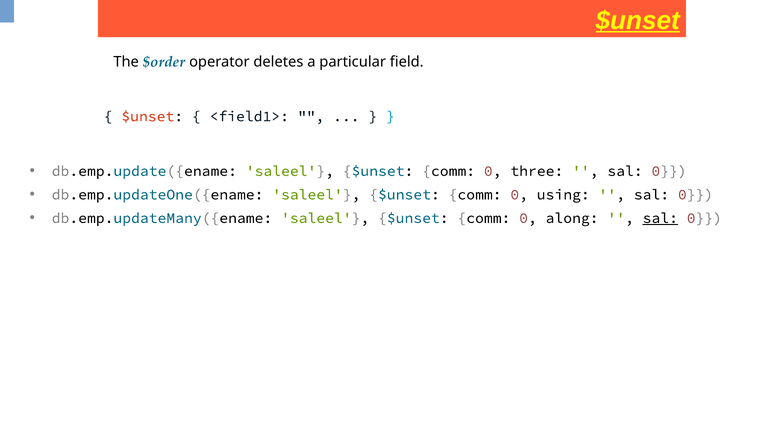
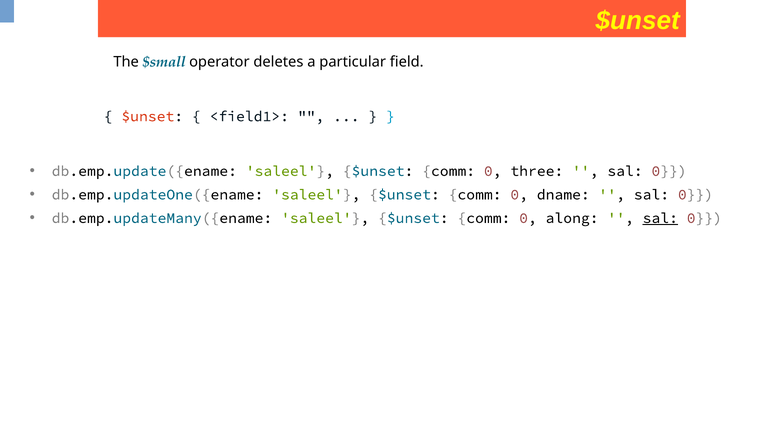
$unset at (638, 20) underline: present -> none
$order: $order -> $small
using: using -> dname
